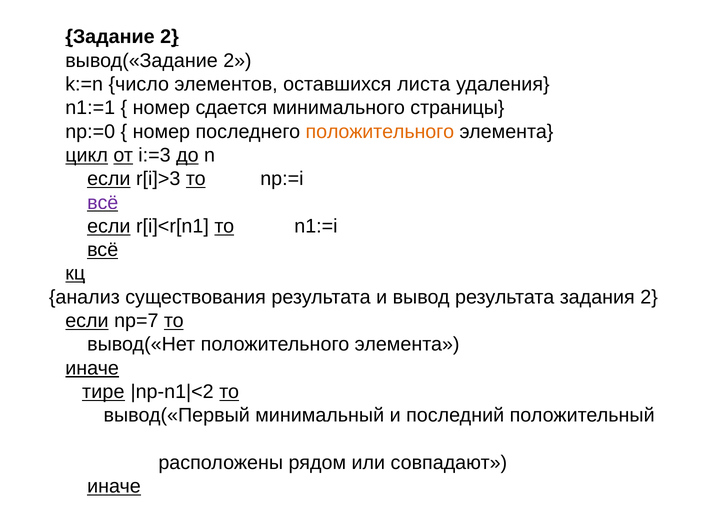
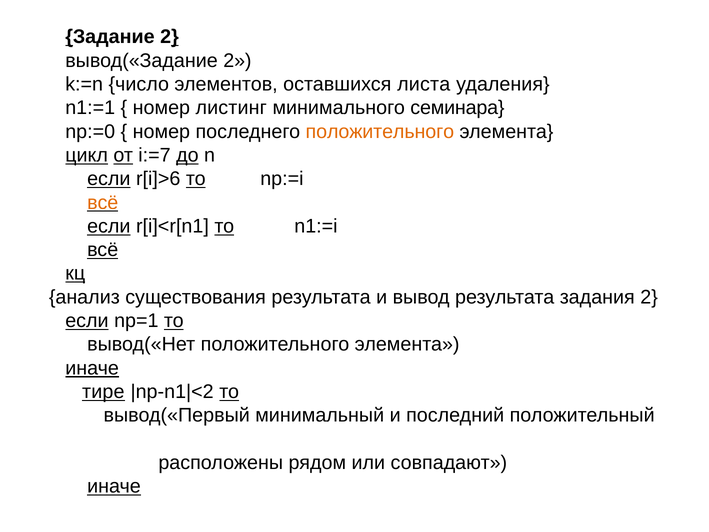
сдается: сдается -> листинг
страницы: страницы -> семинара
i:=3: i:=3 -> i:=7
r[i]>3: r[i]>3 -> r[i]>6
всё at (103, 202) colour: purple -> orange
np=7: np=7 -> np=1
